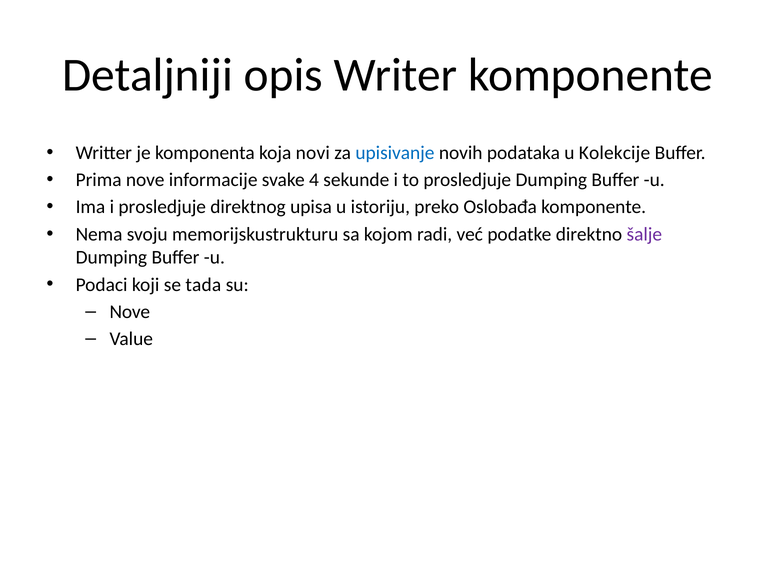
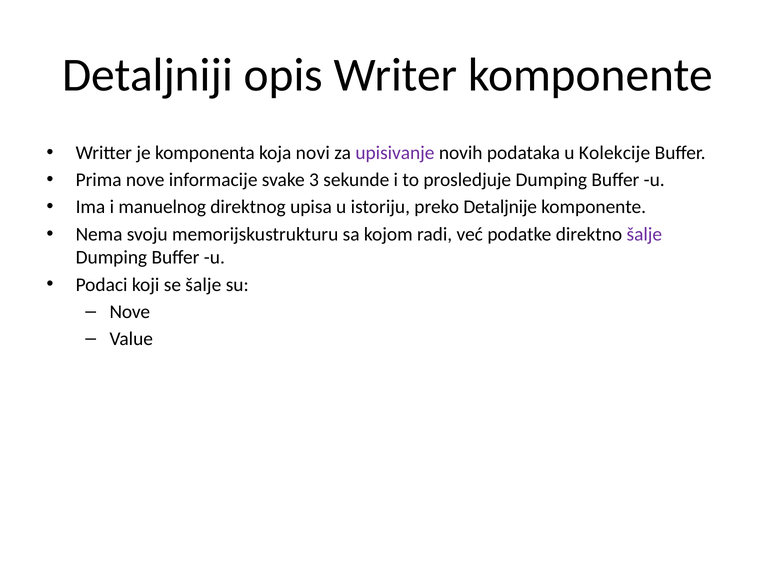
upisivanje colour: blue -> purple
4: 4 -> 3
i prosledjuje: prosledjuje -> manuelnog
Oslobađa: Oslobađa -> Detaljnije
se tada: tada -> šalje
